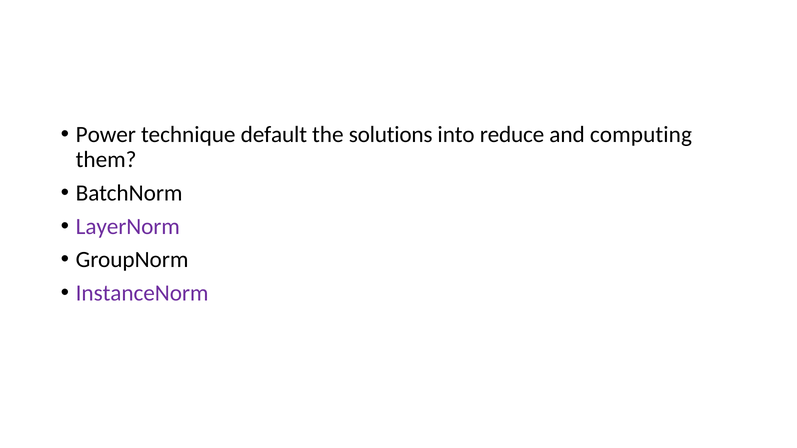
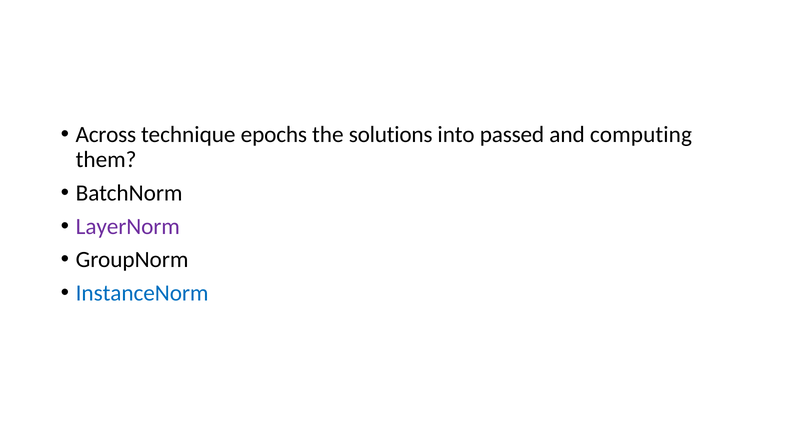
Power: Power -> Across
default: default -> epochs
reduce: reduce -> passed
InstanceNorm colour: purple -> blue
